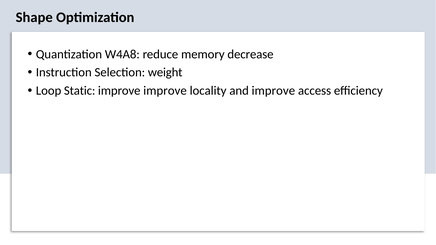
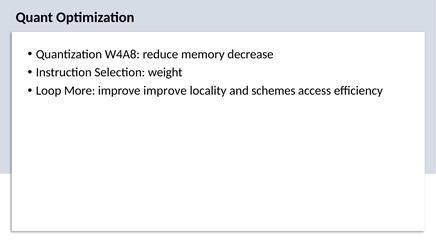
Shape: Shape -> Quant
Static: Static -> More
and improve: improve -> schemes
